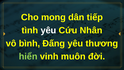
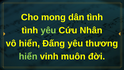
dân tiếp: tiếp -> tình
yêu at (48, 30) colour: white -> light green
vô bình: bình -> hiển
